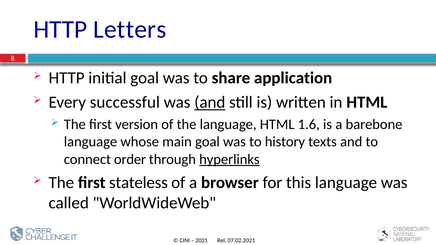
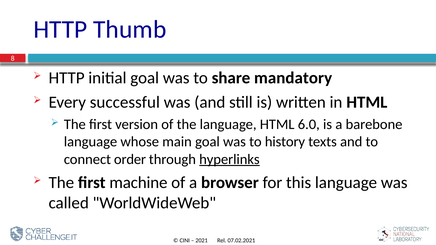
Letters: Letters -> Thumb
application: application -> mandatory
and at (210, 103) underline: present -> none
1.6: 1.6 -> 6.0
stateless: stateless -> machine
